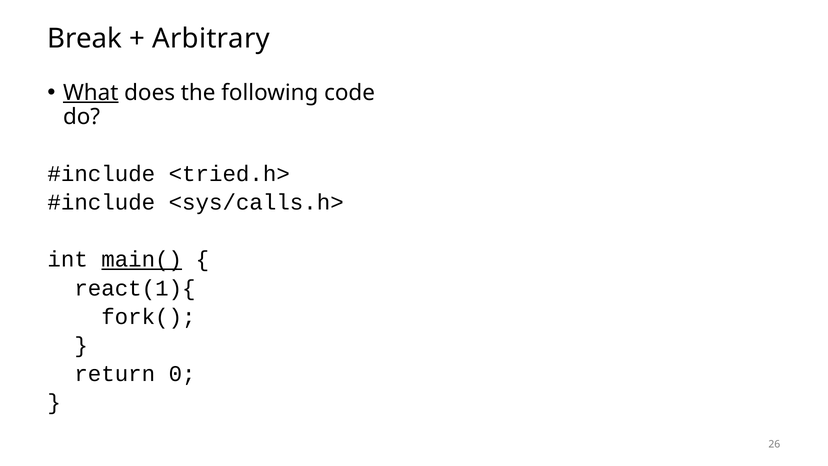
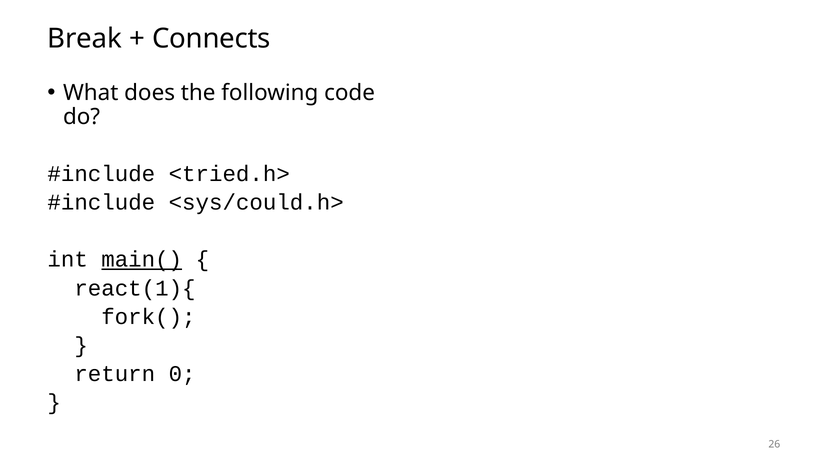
Arbitrary: Arbitrary -> Connects
What underline: present -> none
<sys/calls.h>: <sys/calls.h> -> <sys/could.h>
